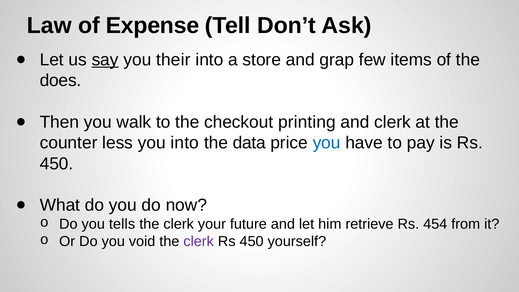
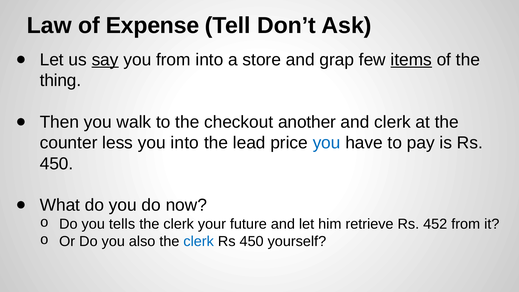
you their: their -> from
items underline: none -> present
does: does -> thing
printing: printing -> another
data: data -> lead
454: 454 -> 452
void: void -> also
clerk at (199, 241) colour: purple -> blue
